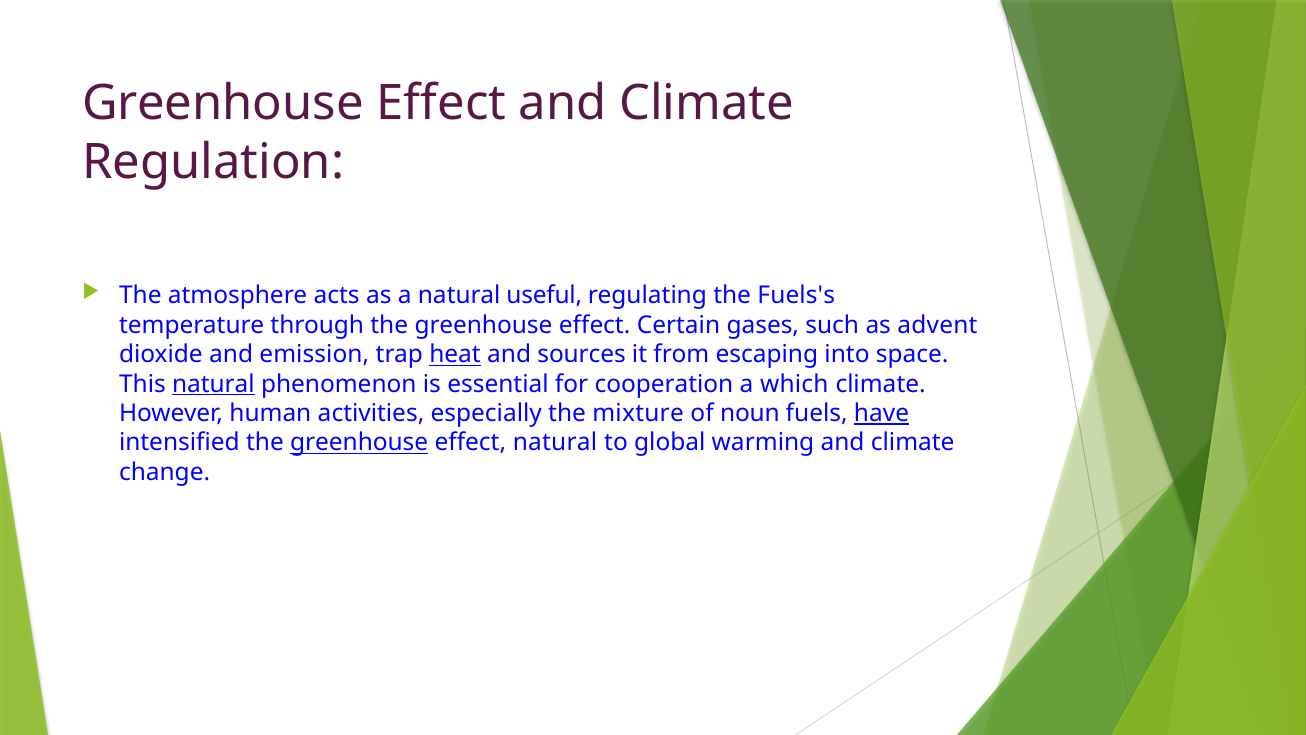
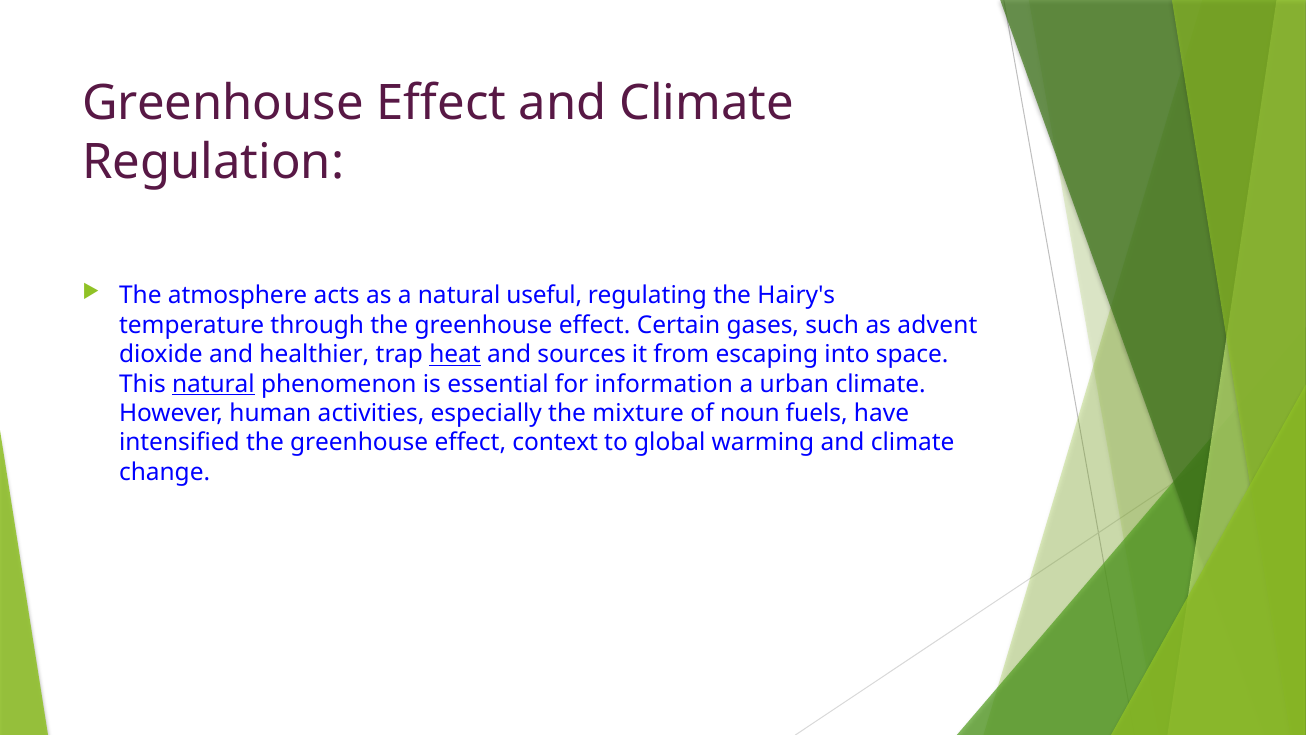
Fuels's: Fuels's -> Hairy's
emission: emission -> healthier
cooperation: cooperation -> information
which: which -> urban
have underline: present -> none
greenhouse at (359, 443) underline: present -> none
effect natural: natural -> context
